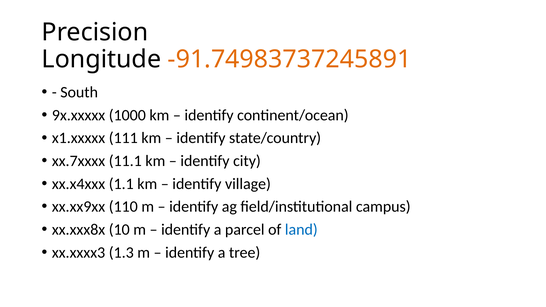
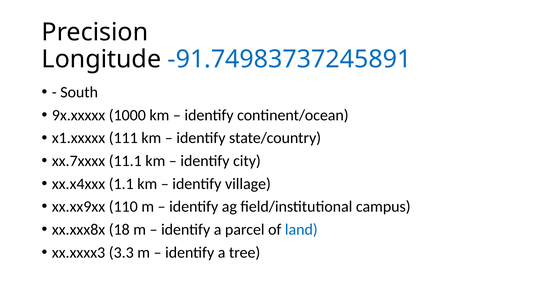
-91.74983737245891 colour: orange -> blue
10: 10 -> 18
1.3: 1.3 -> 3.3
